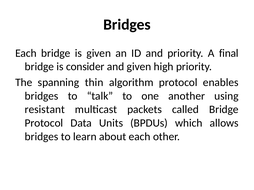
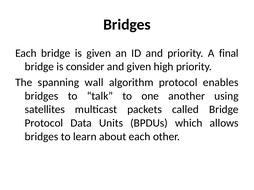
thin: thin -> wall
resistant: resistant -> satellites
